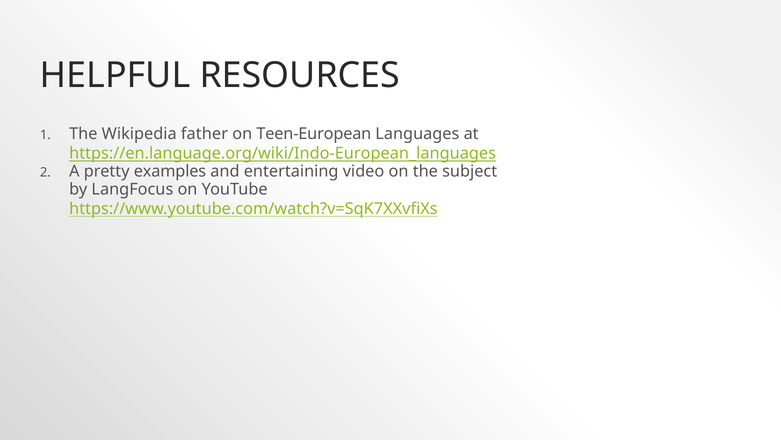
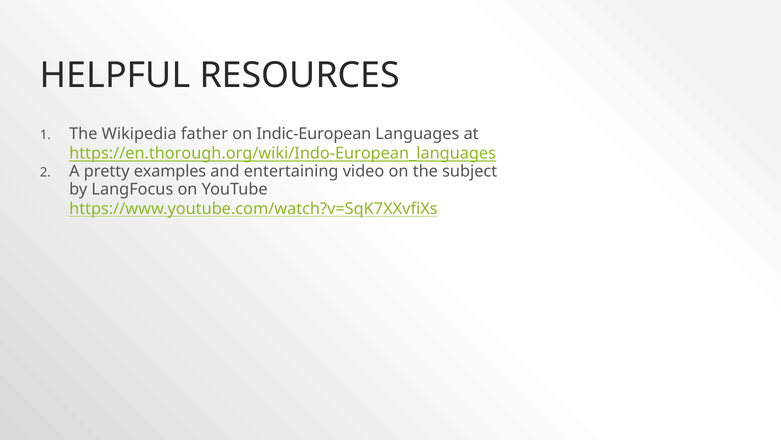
Teen-European: Teen-European -> Indic-European
https://en.language.org/wiki/Indo-European_languages: https://en.language.org/wiki/Indo-European_languages -> https://en.thorough.org/wiki/Indo-European_languages
